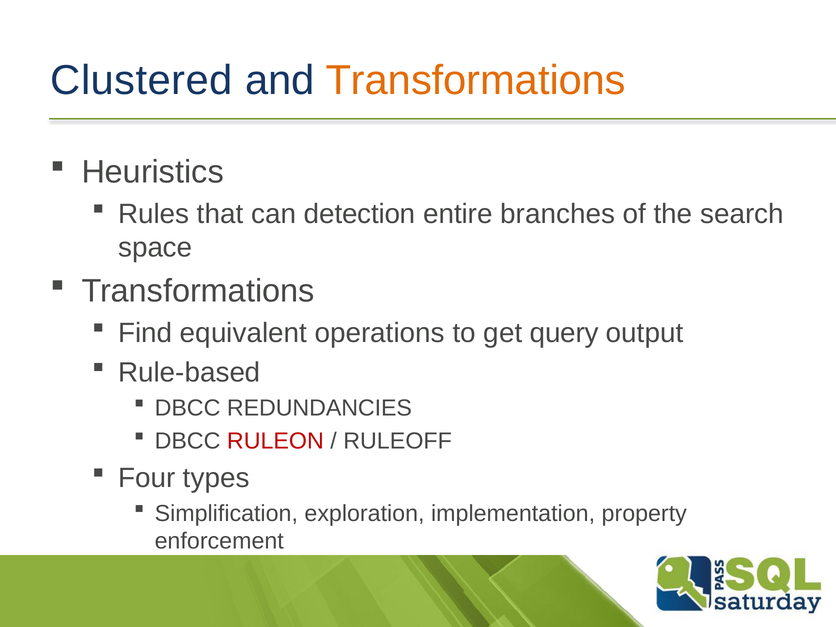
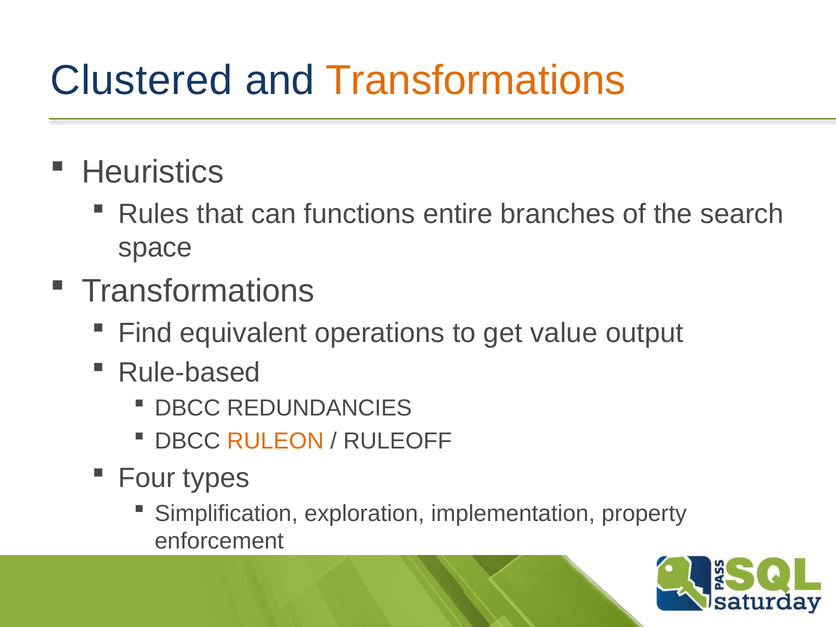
detection: detection -> functions
query: query -> value
RULEON colour: red -> orange
